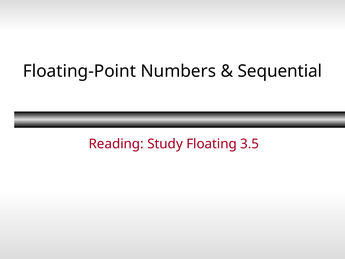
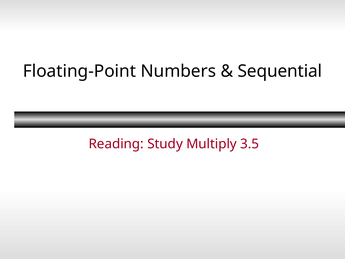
Floating: Floating -> Multiply
